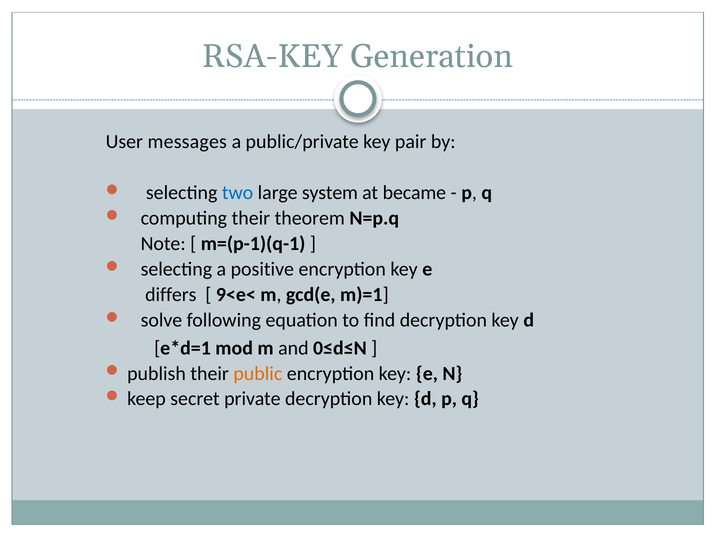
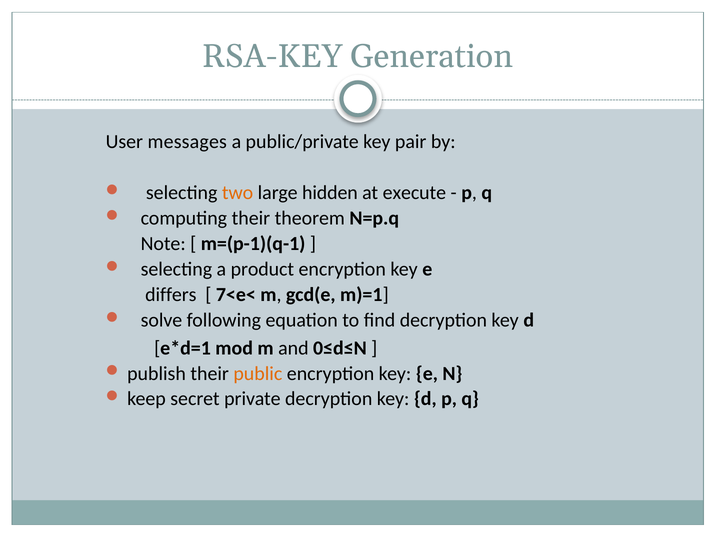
two colour: blue -> orange
system: system -> hidden
became: became -> execute
positive: positive -> product
9<e<: 9<e< -> 7<e<
